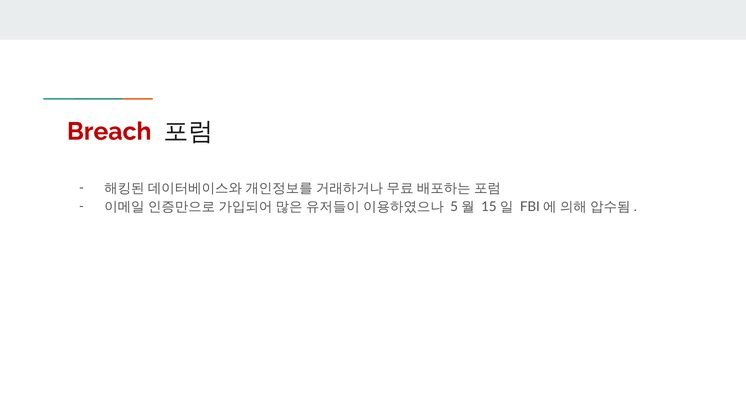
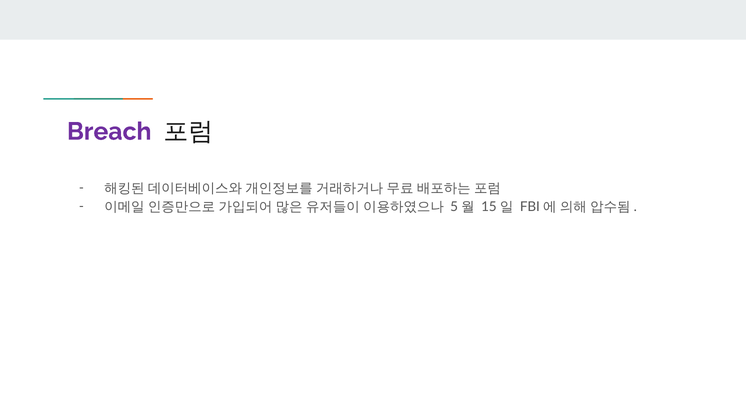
Breach colour: red -> purple
